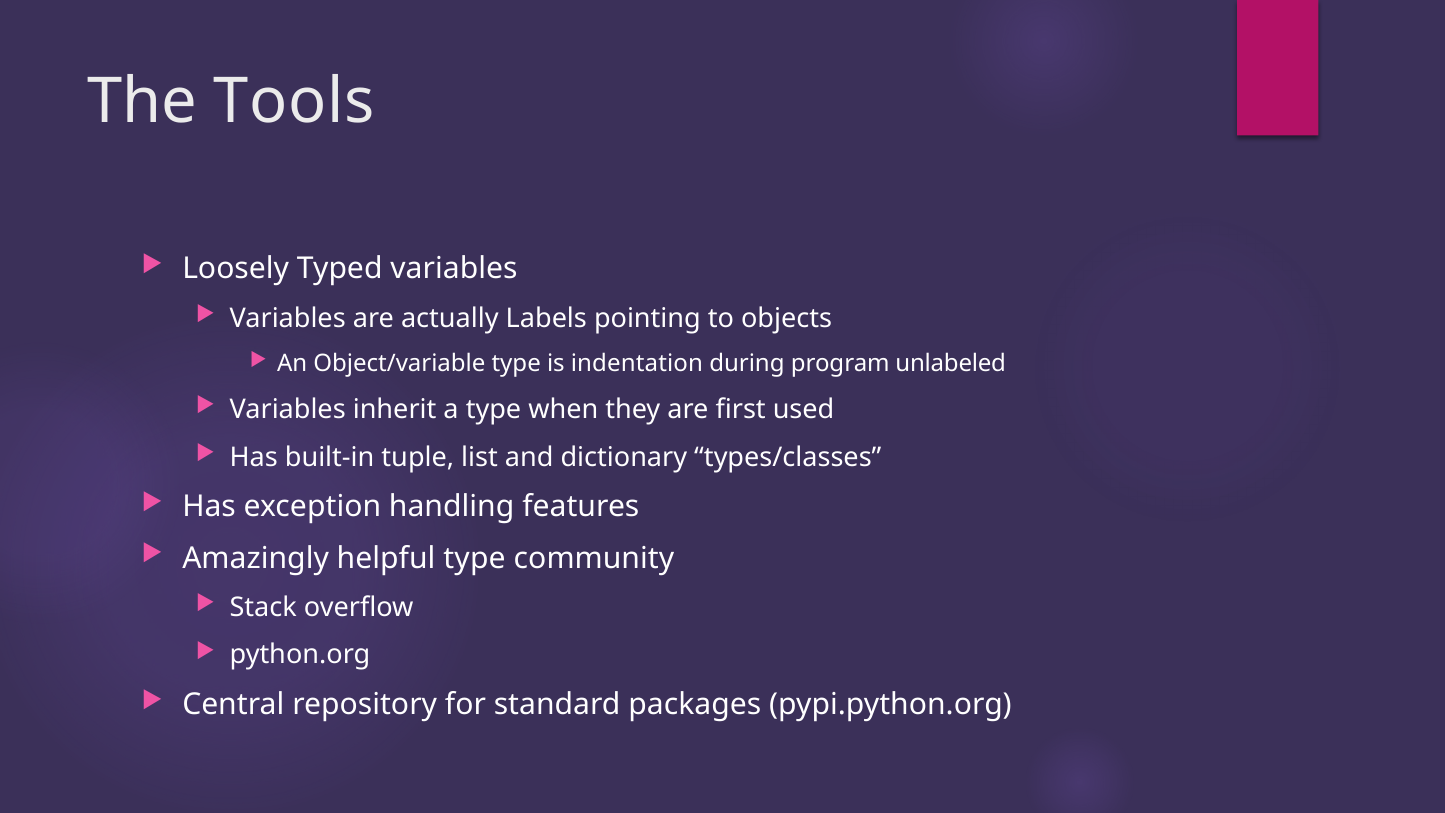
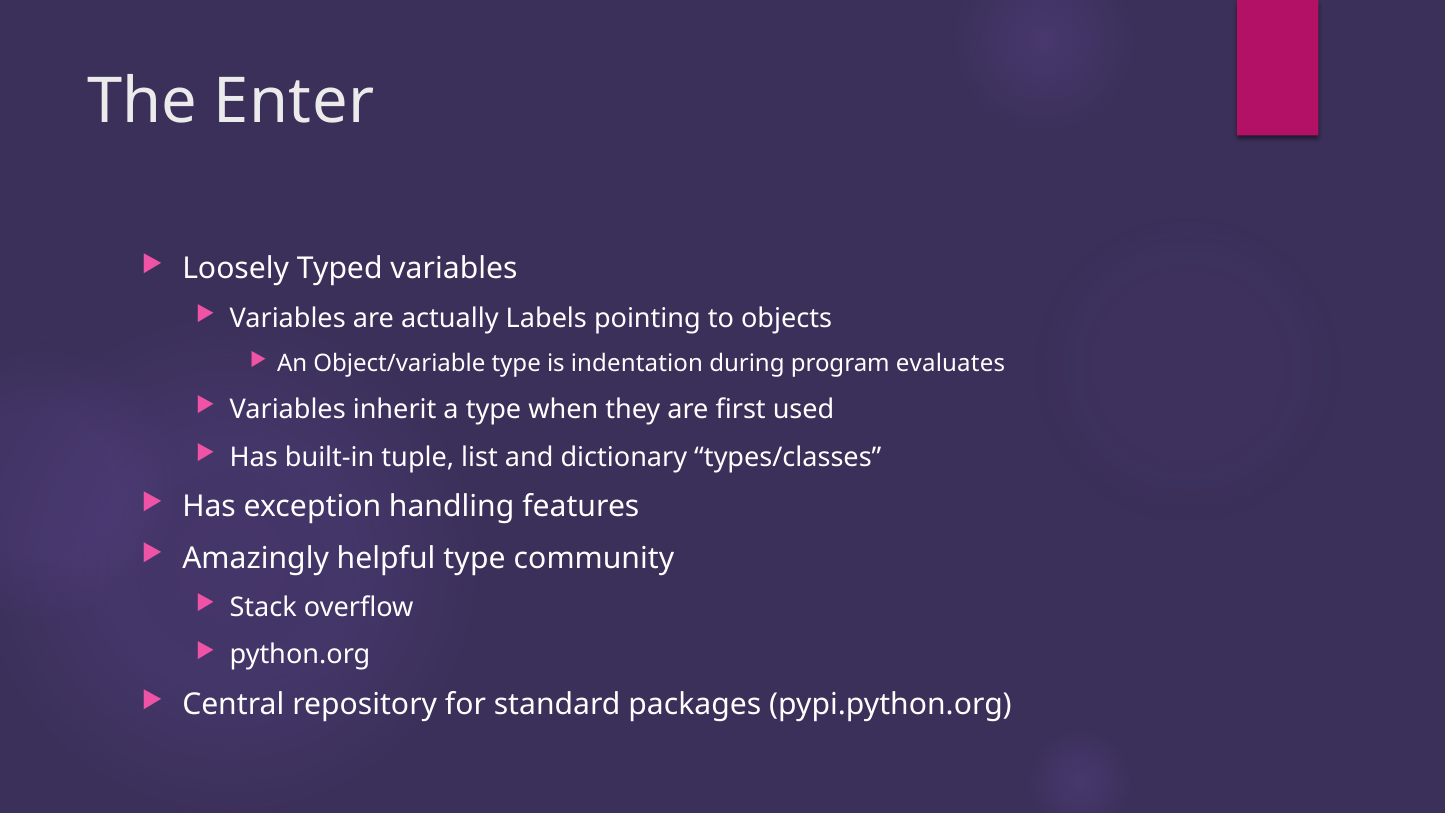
Tools: Tools -> Enter
unlabeled: unlabeled -> evaluates
